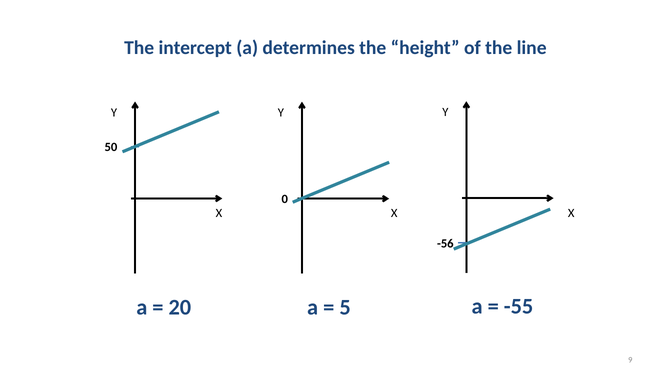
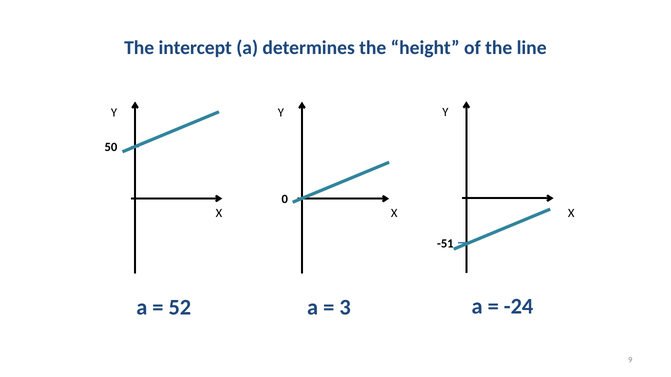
-56: -56 -> -51
20: 20 -> 52
5: 5 -> 3
-55: -55 -> -24
